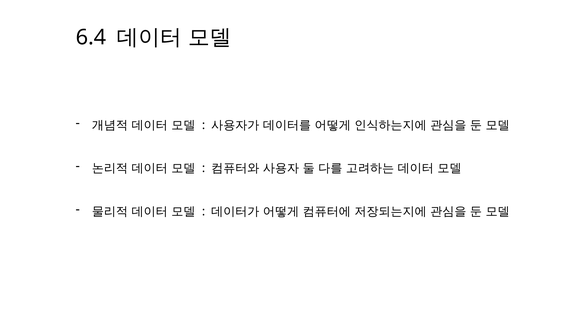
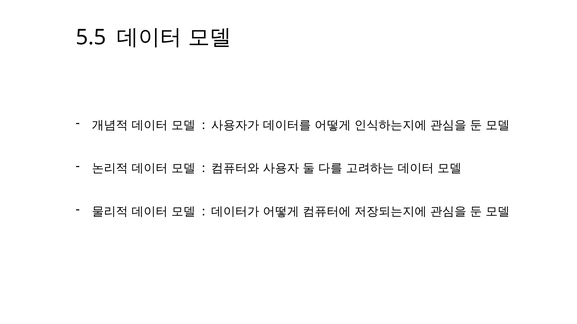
6.4: 6.4 -> 5.5
